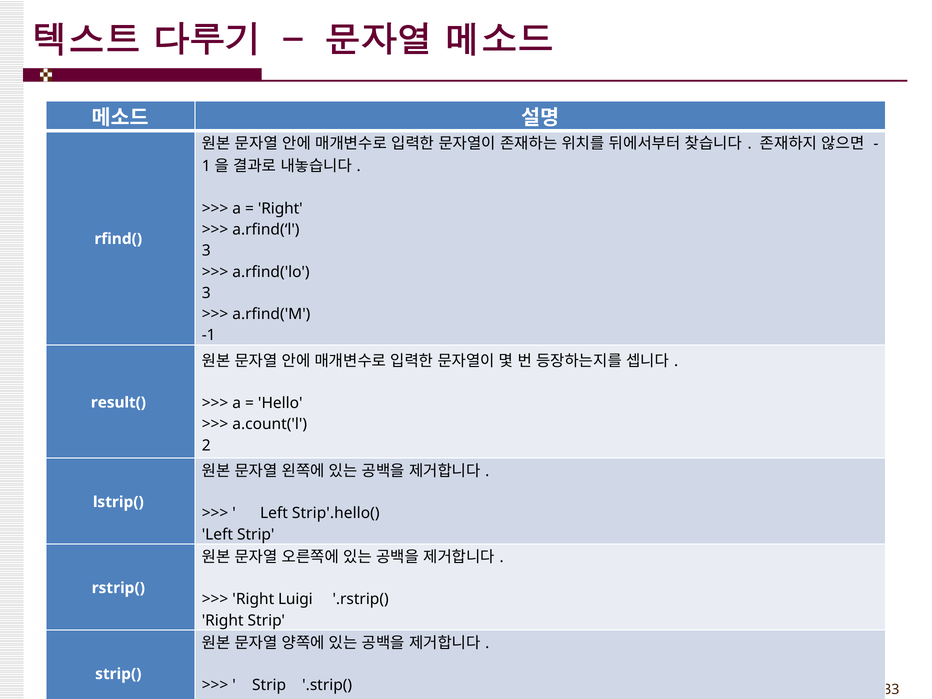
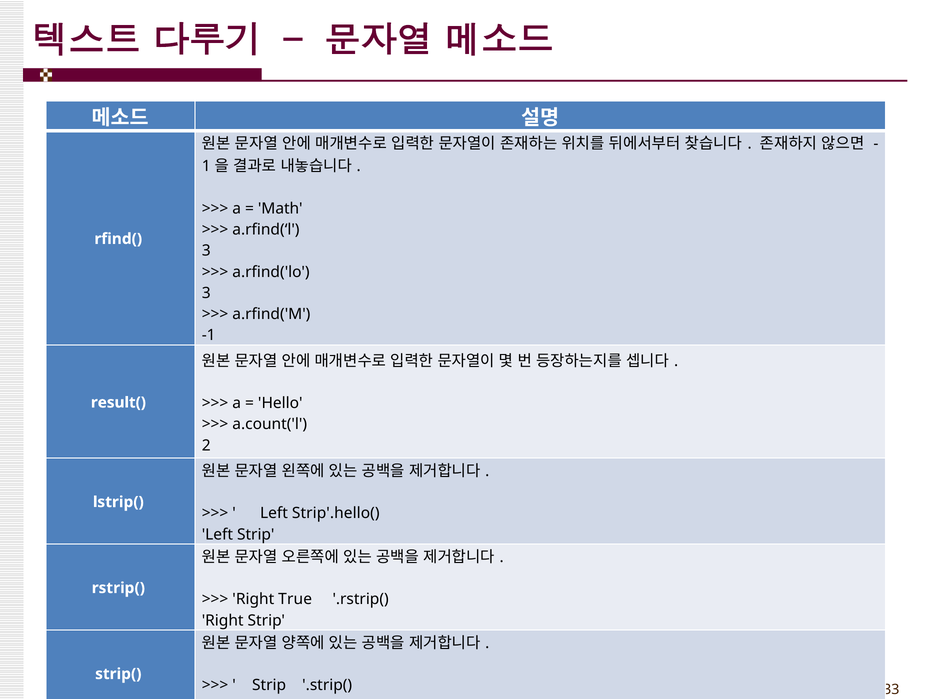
Right at (280, 209): Right -> Math
Luigi: Luigi -> True
